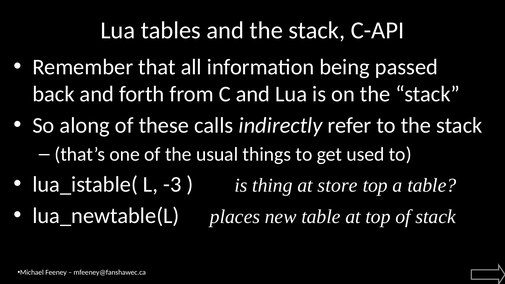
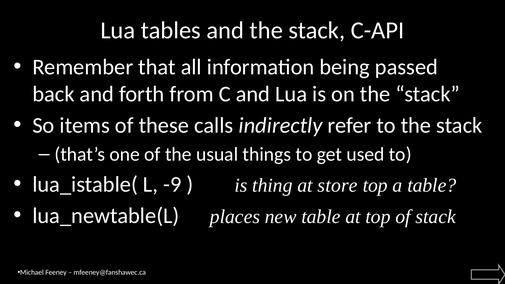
along: along -> items
-3: -3 -> -9
